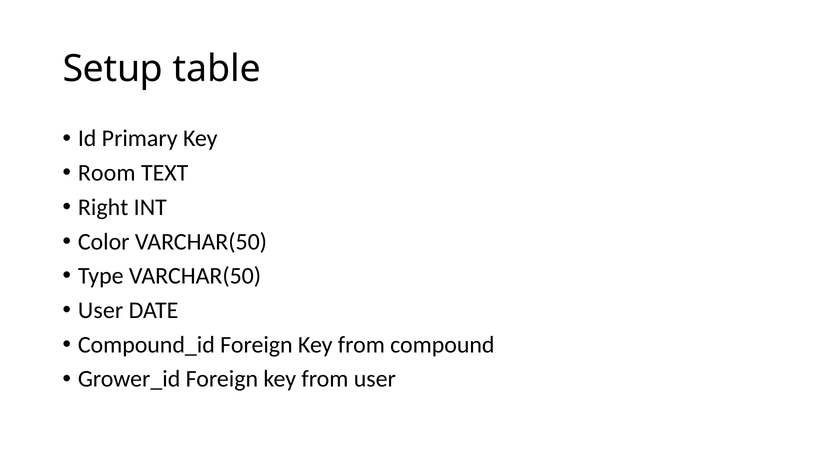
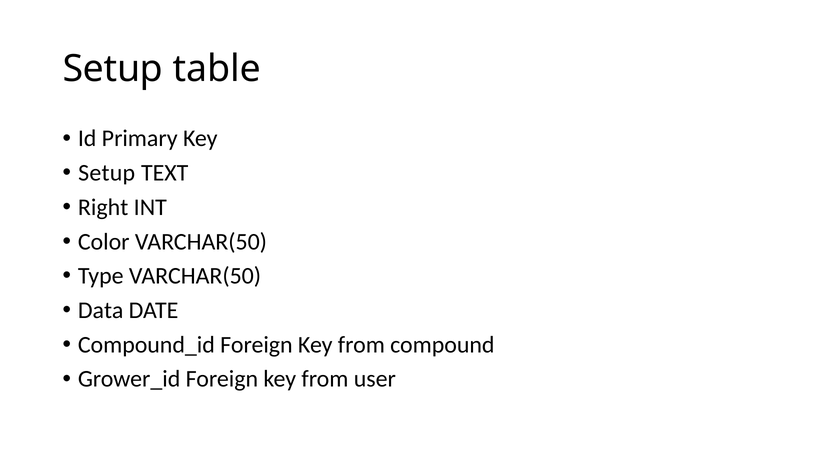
Room at (107, 173): Room -> Setup
User at (101, 311): User -> Data
